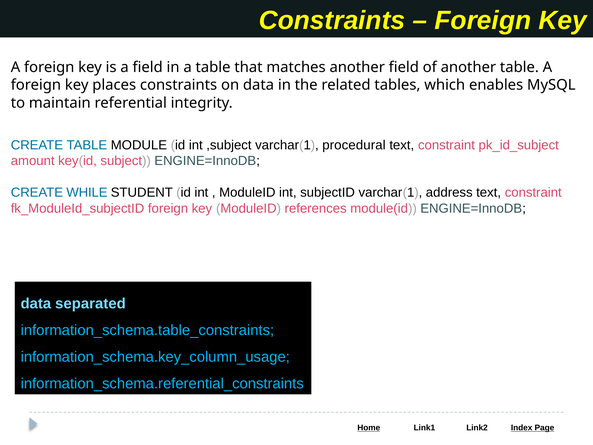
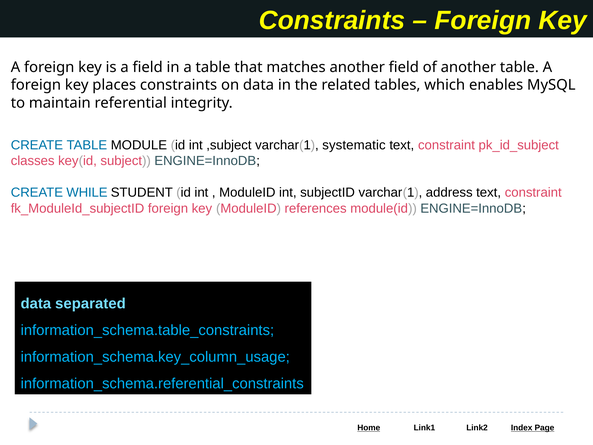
procedural: procedural -> systematic
amount: amount -> classes
